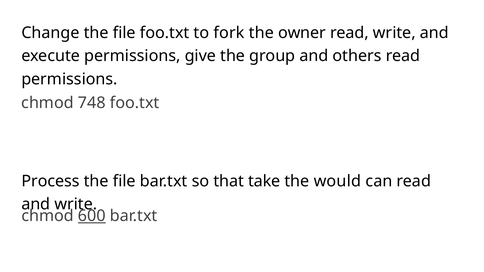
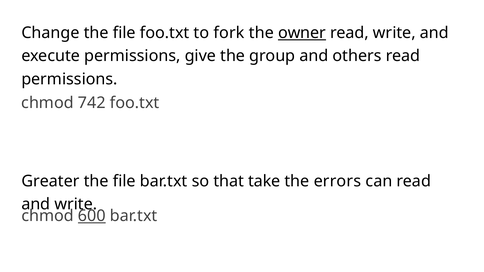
owner underline: none -> present
748: 748 -> 742
Process: Process -> Greater
would: would -> errors
